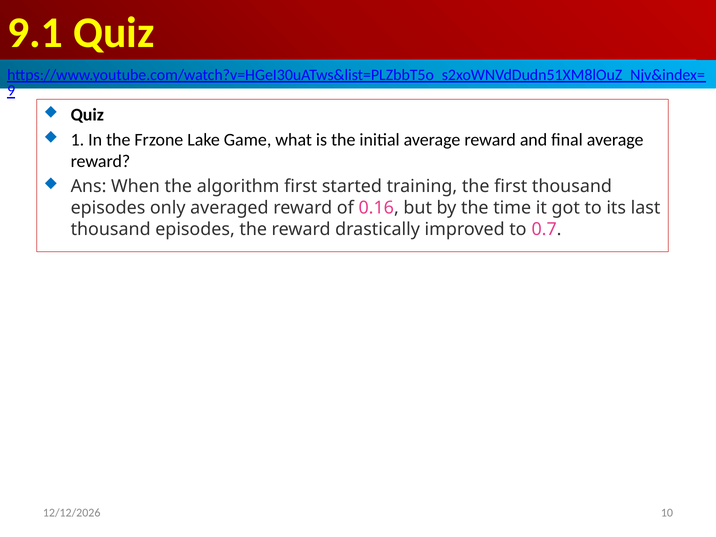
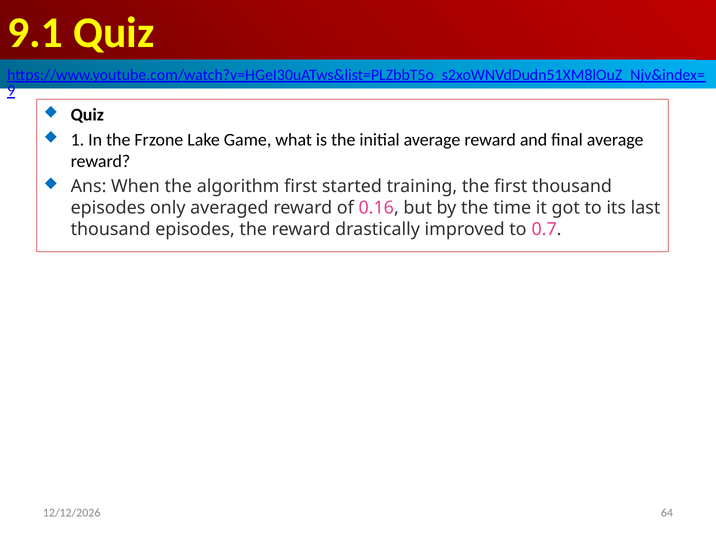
10: 10 -> 64
